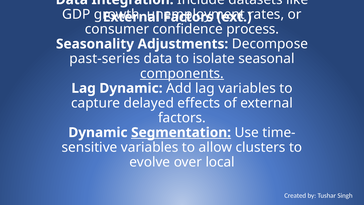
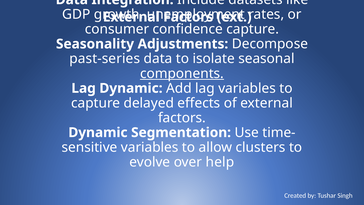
confidence process: process -> capture
Segmentation underline: present -> none
local: local -> help
